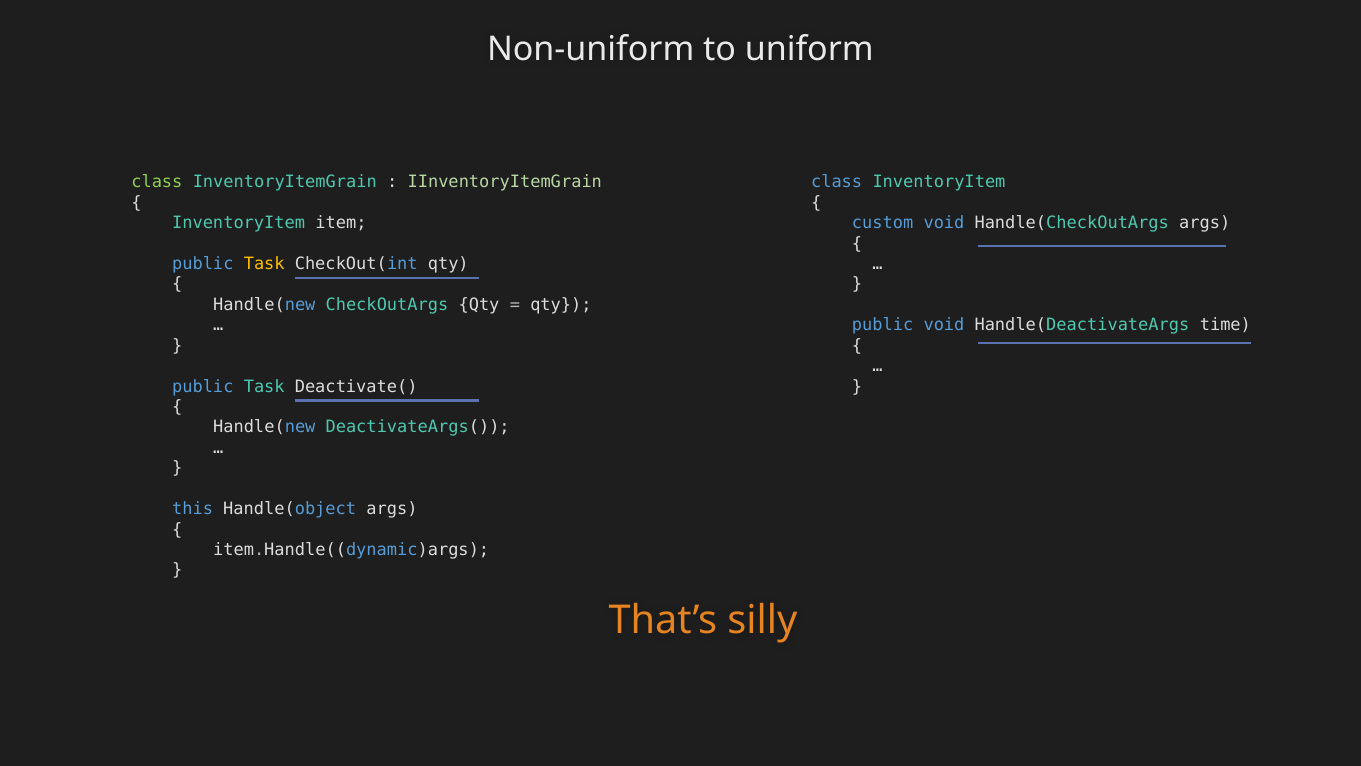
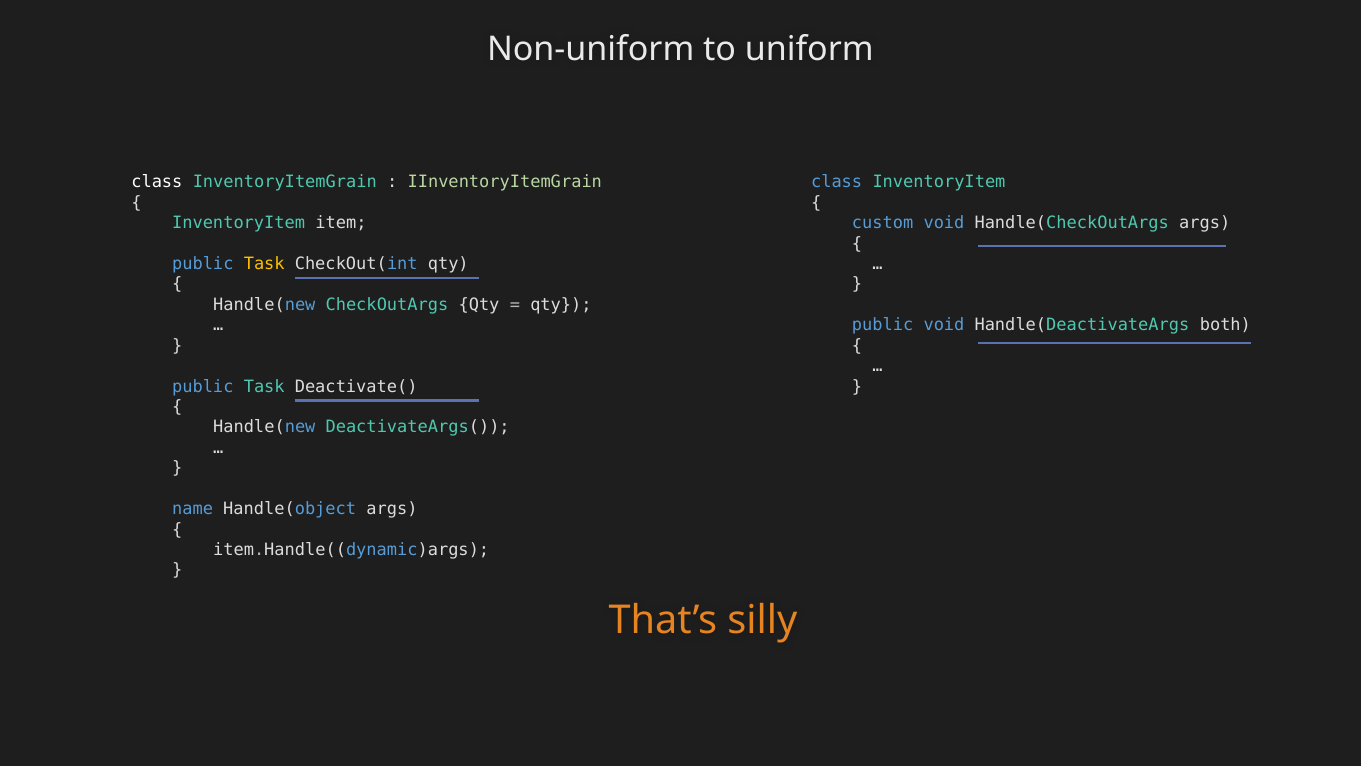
class at (157, 182) colour: light green -> white
time: time -> both
this: this -> name
